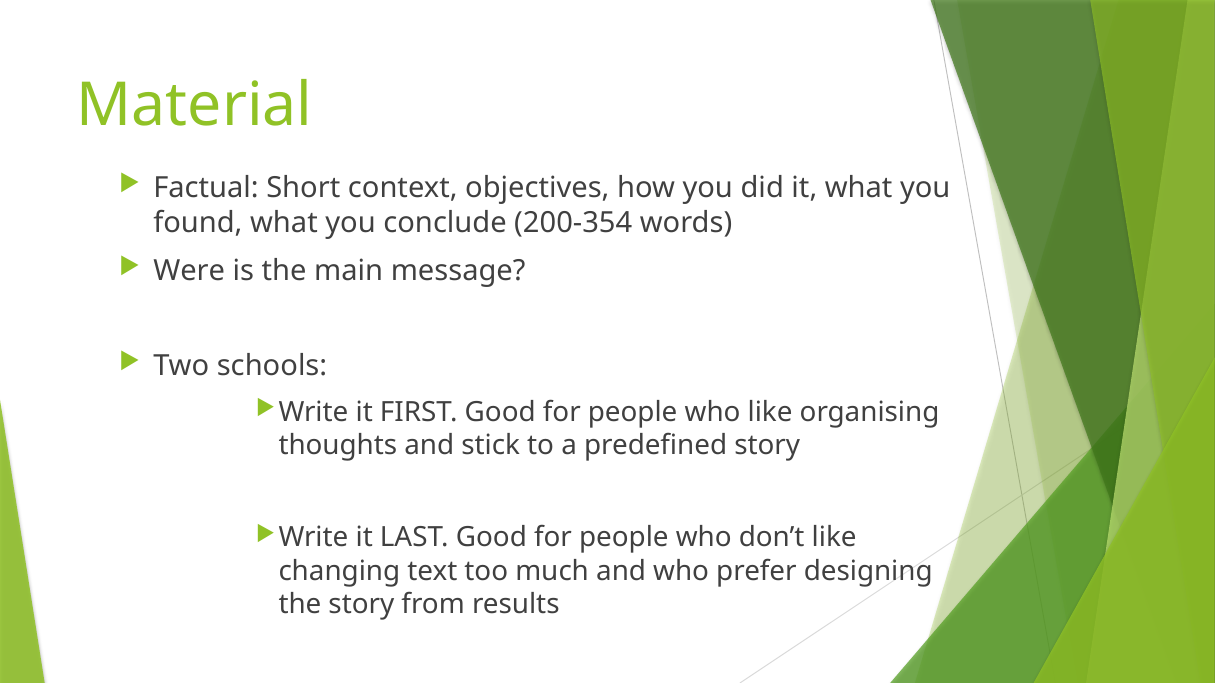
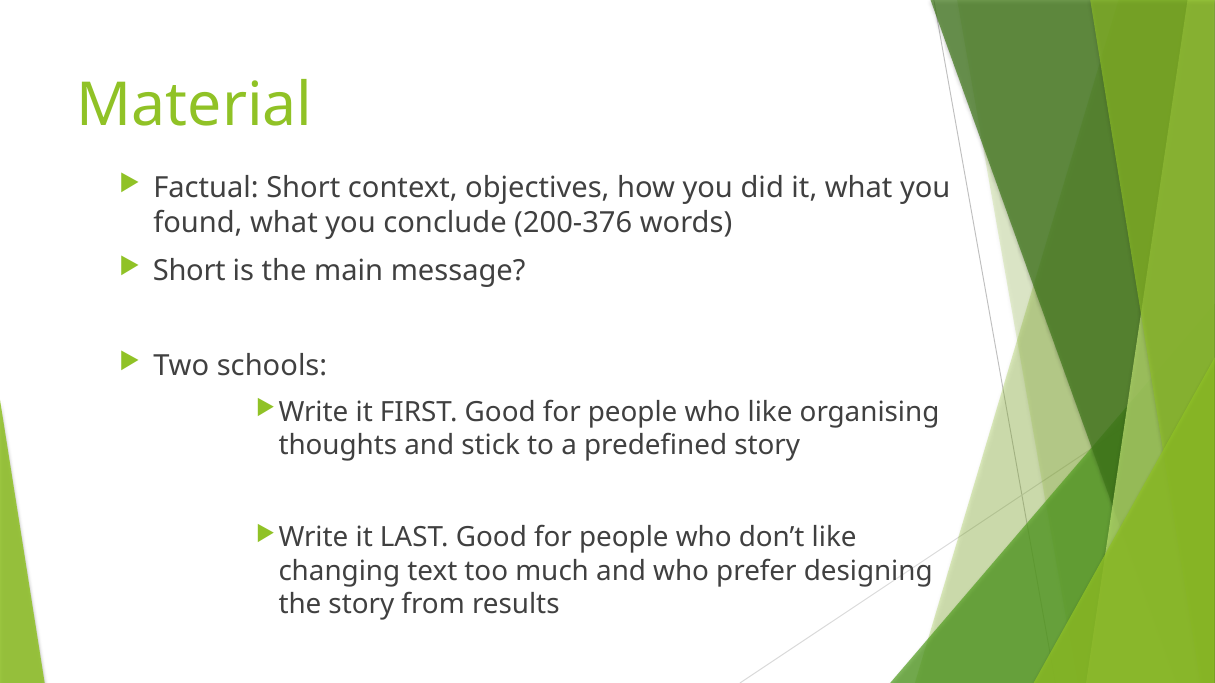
200-354: 200-354 -> 200-376
Were at (189, 271): Were -> Short
